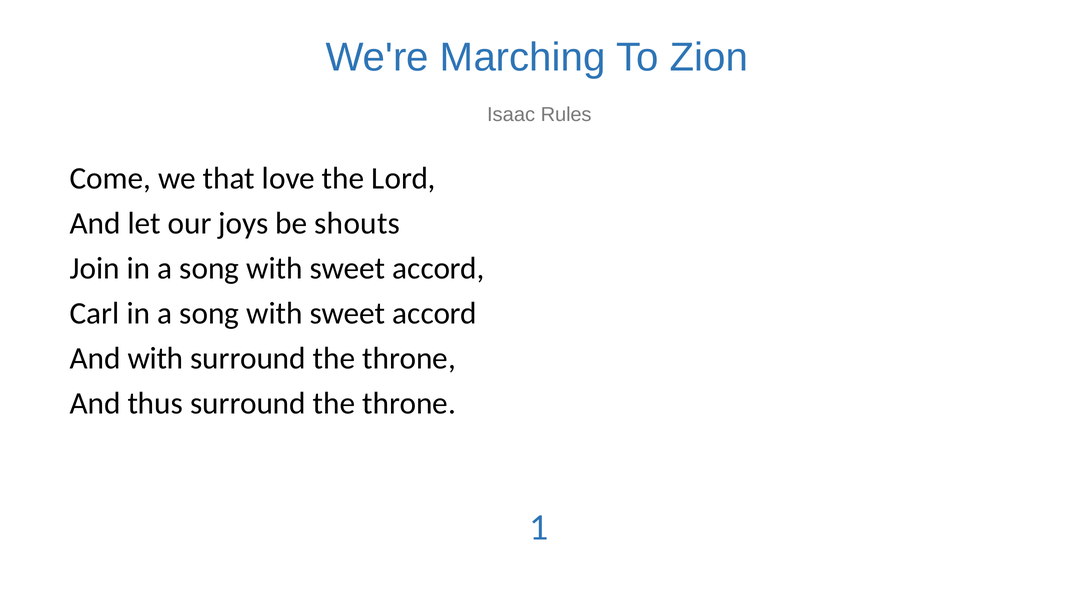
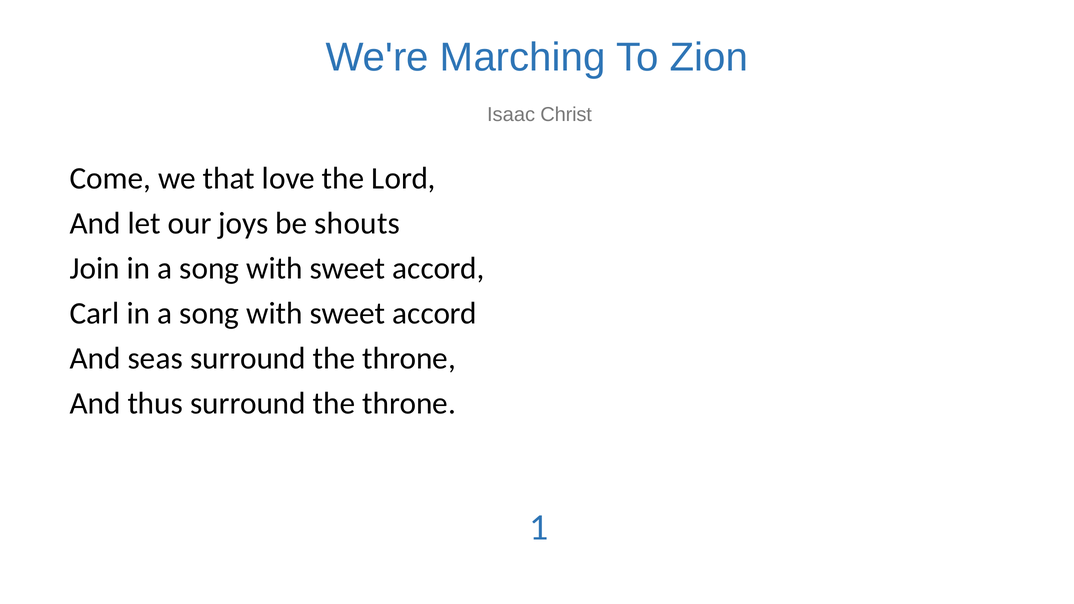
Rules: Rules -> Christ
And with: with -> seas
